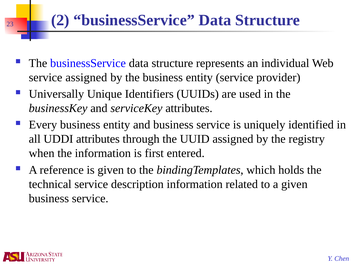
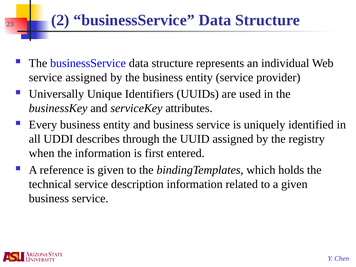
UDDI attributes: attributes -> describes
